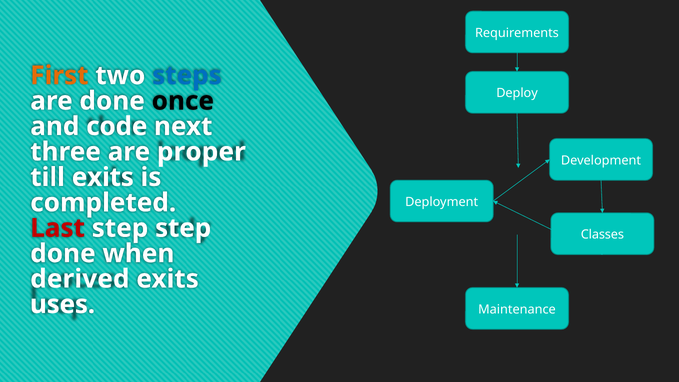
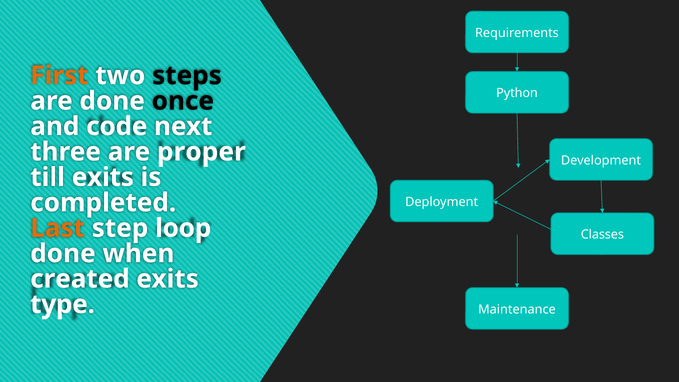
steps colour: blue -> black
Deploy: Deploy -> Python
Last colour: red -> orange
step step: step -> loop
derived: derived -> created
uses: uses -> type
